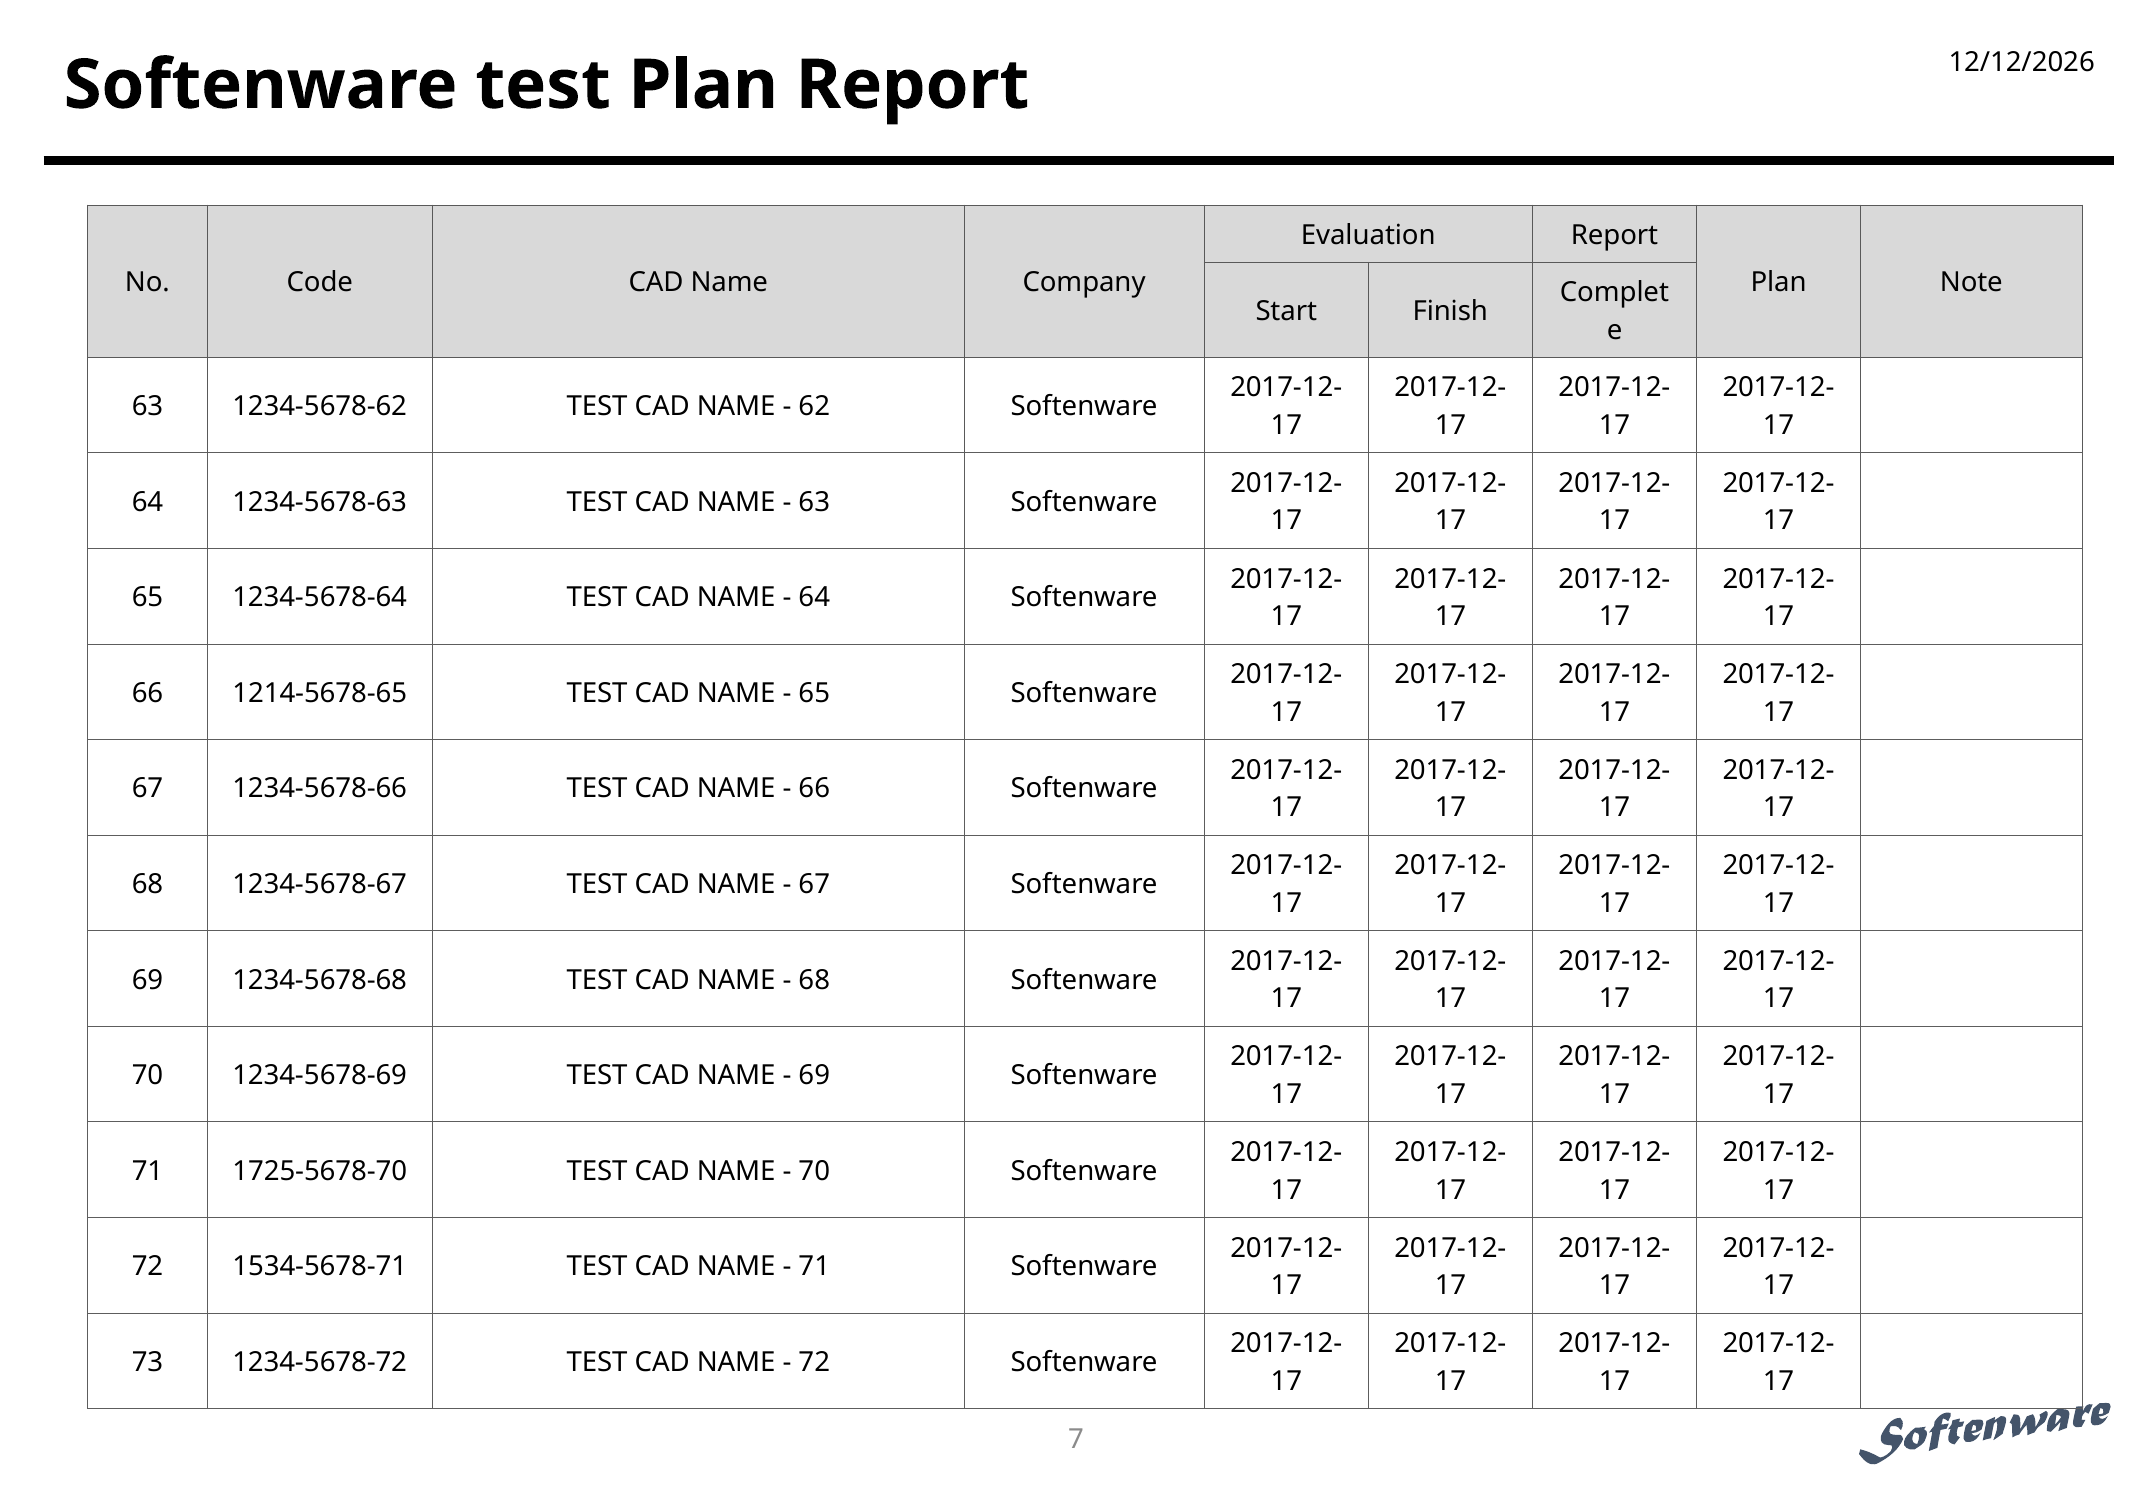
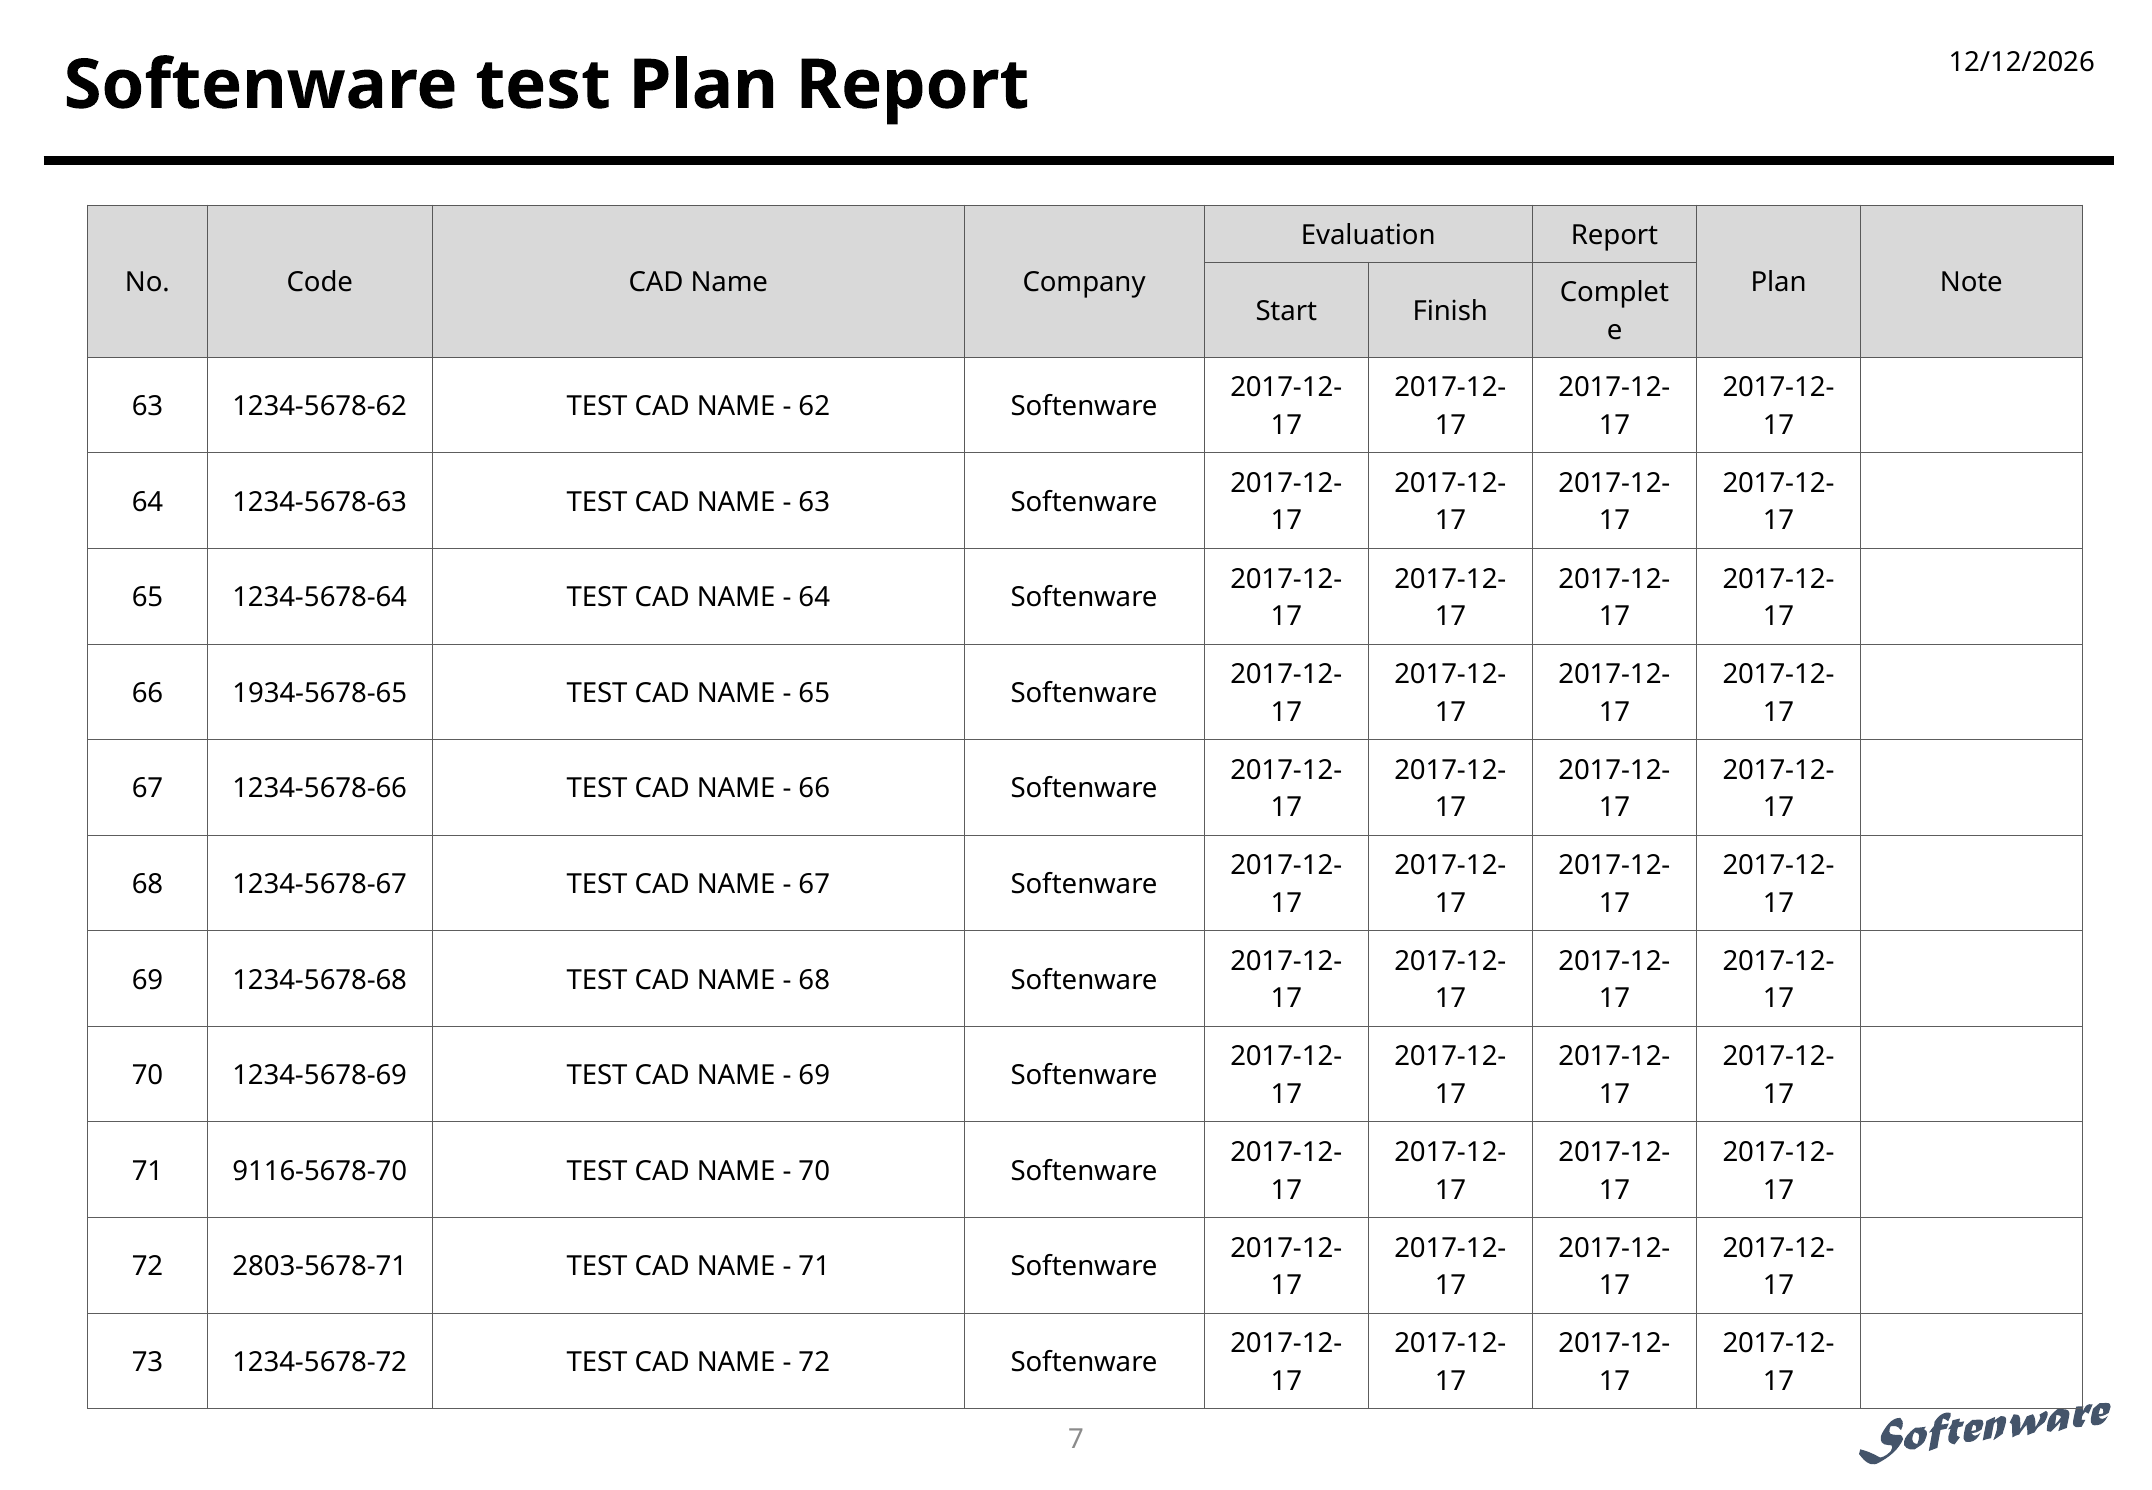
1214-5678-65: 1214-5678-65 -> 1934-5678-65
1725-5678-70: 1725-5678-70 -> 9116-5678-70
1534-5678-71: 1534-5678-71 -> 2803-5678-71
